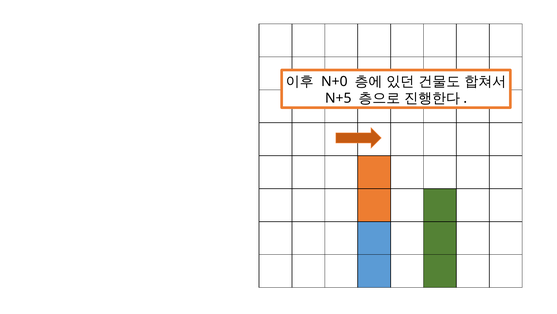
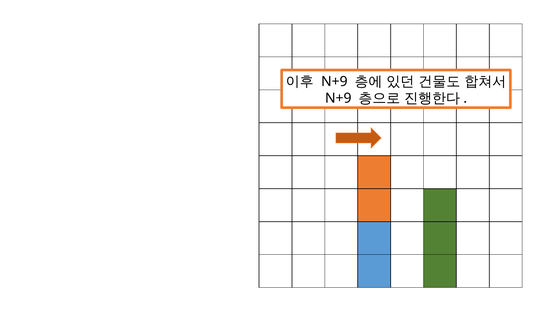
N+0 at (334, 81): N+0 -> N+9
N+5 at (338, 98): N+5 -> N+9
